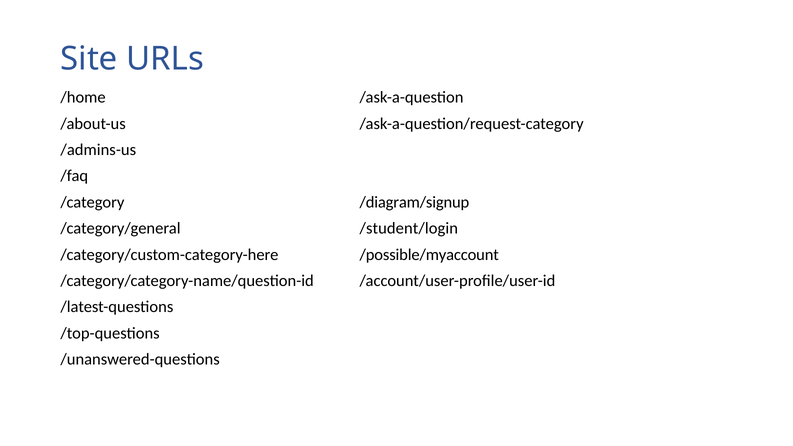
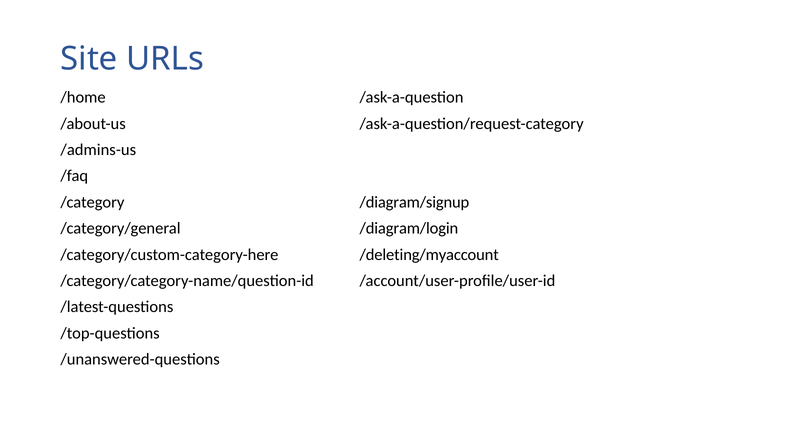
/student/login: /student/login -> /diagram/login
/possible/myaccount: /possible/myaccount -> /deleting/myaccount
